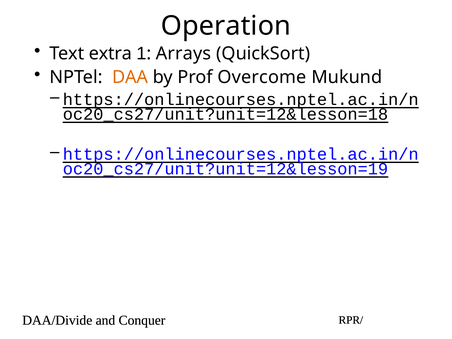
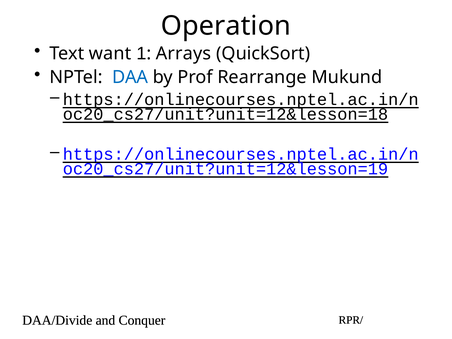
extra: extra -> want
DAA colour: orange -> blue
Overcome: Overcome -> Rearrange
